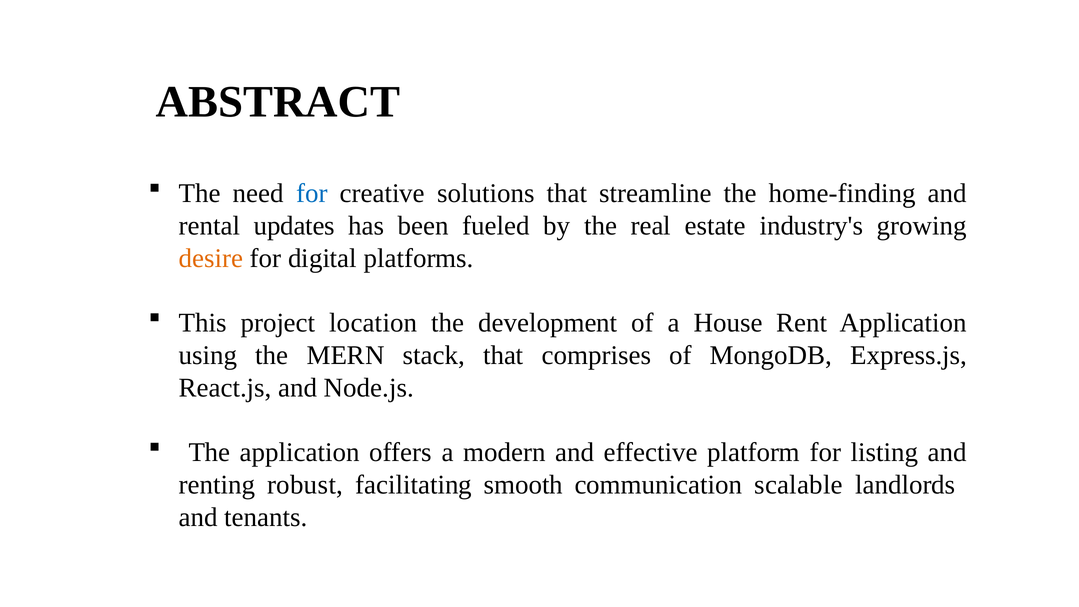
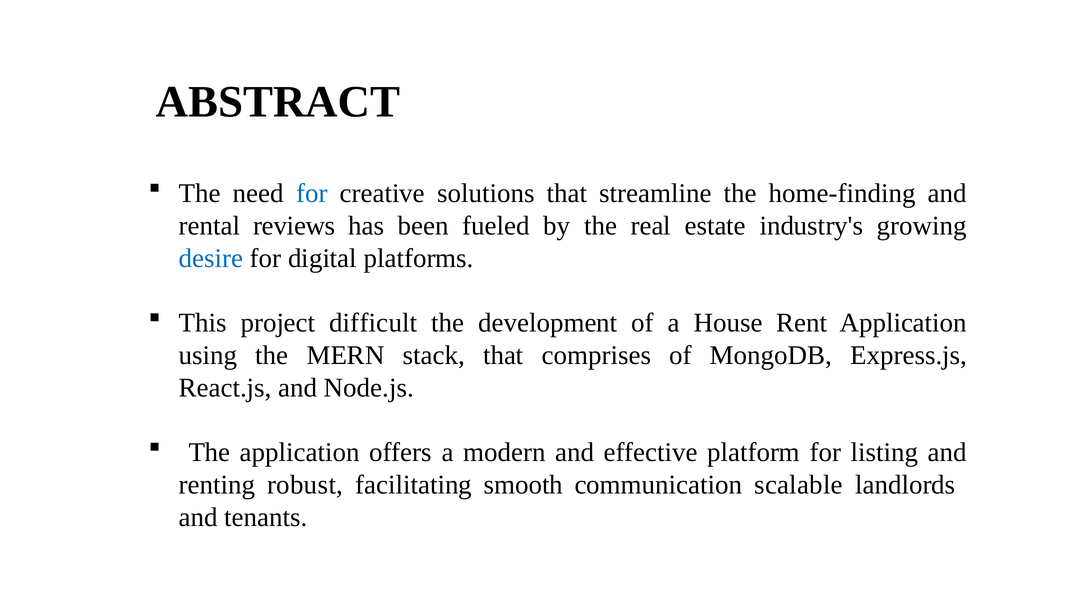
updates: updates -> reviews
desire colour: orange -> blue
location: location -> difficult
